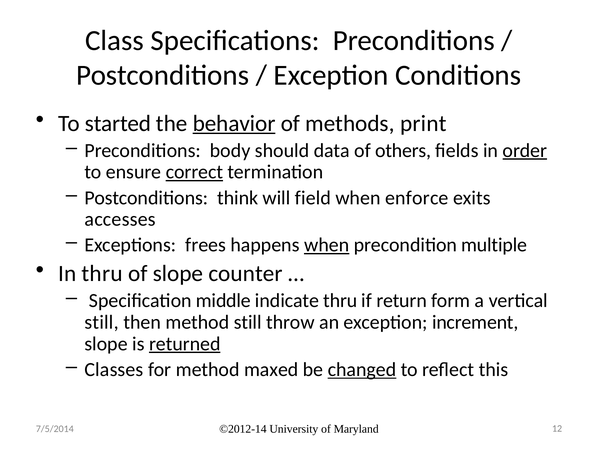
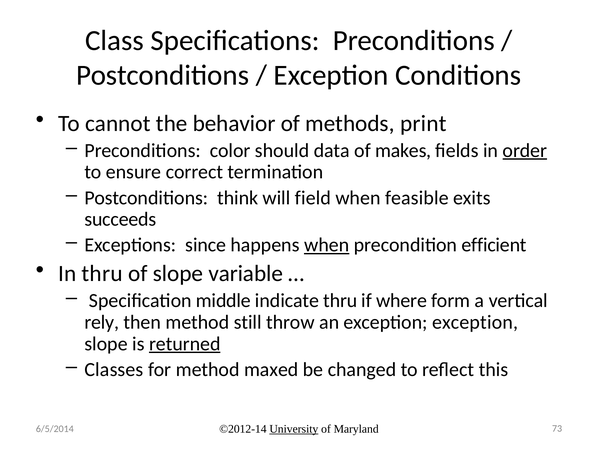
started: started -> cannot
behavior underline: present -> none
body: body -> color
others: others -> makes
correct underline: present -> none
enforce: enforce -> feasible
accesses: accesses -> succeeds
frees: frees -> since
multiple: multiple -> efficient
counter: counter -> variable
return: return -> where
still at (102, 322): still -> rely
exception increment: increment -> exception
changed underline: present -> none
University underline: none -> present
12: 12 -> 73
7/5/2014: 7/5/2014 -> 6/5/2014
